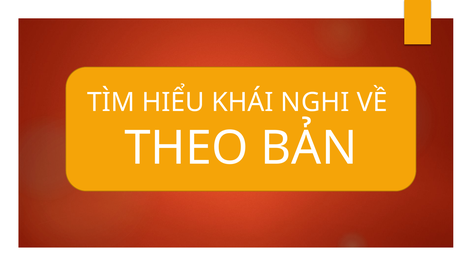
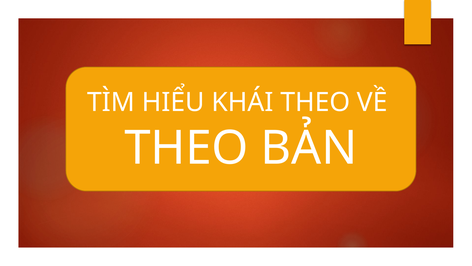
KHÁI NGHI: NGHI -> THEO
